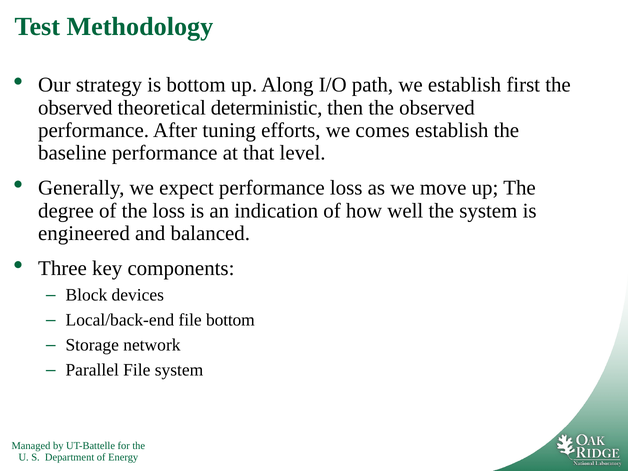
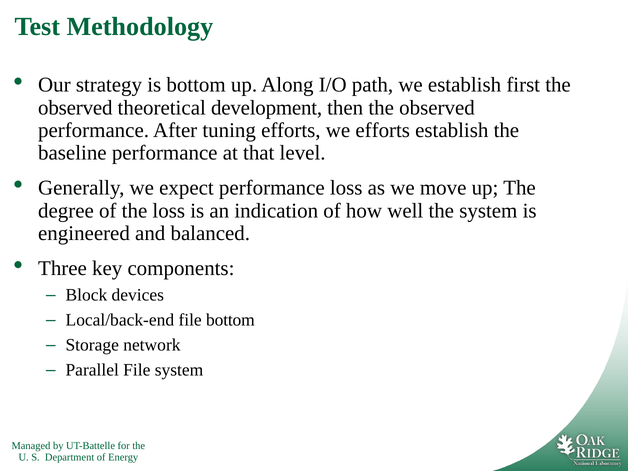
deterministic: deterministic -> development
we comes: comes -> efforts
